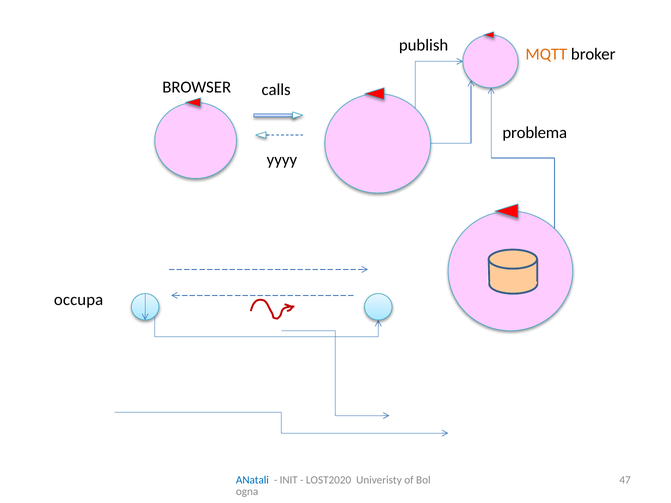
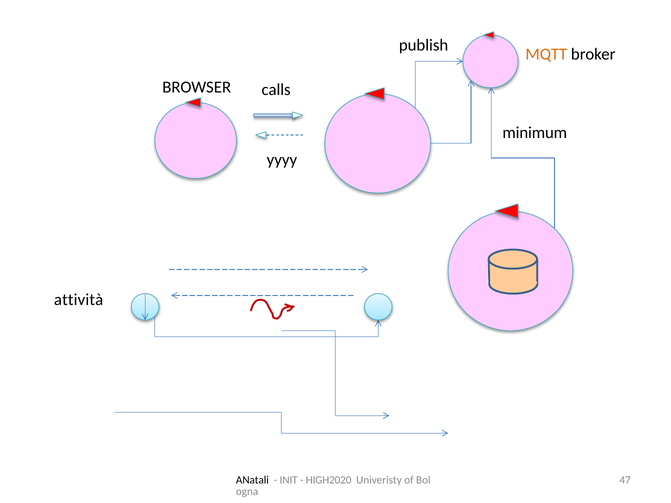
problema: problema -> minimum
occupa: occupa -> attività
ANatali colour: blue -> black
LOST2020: LOST2020 -> HIGH2020
